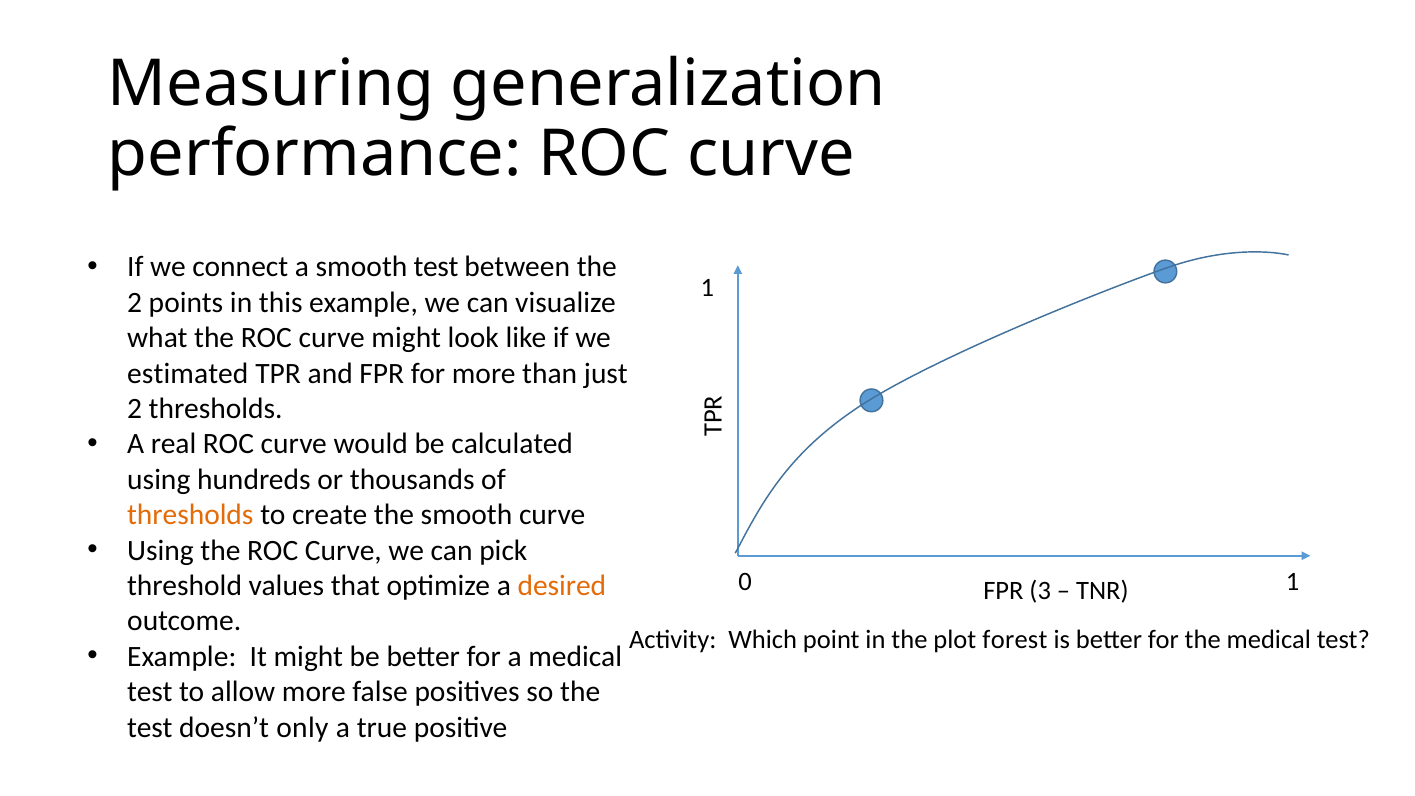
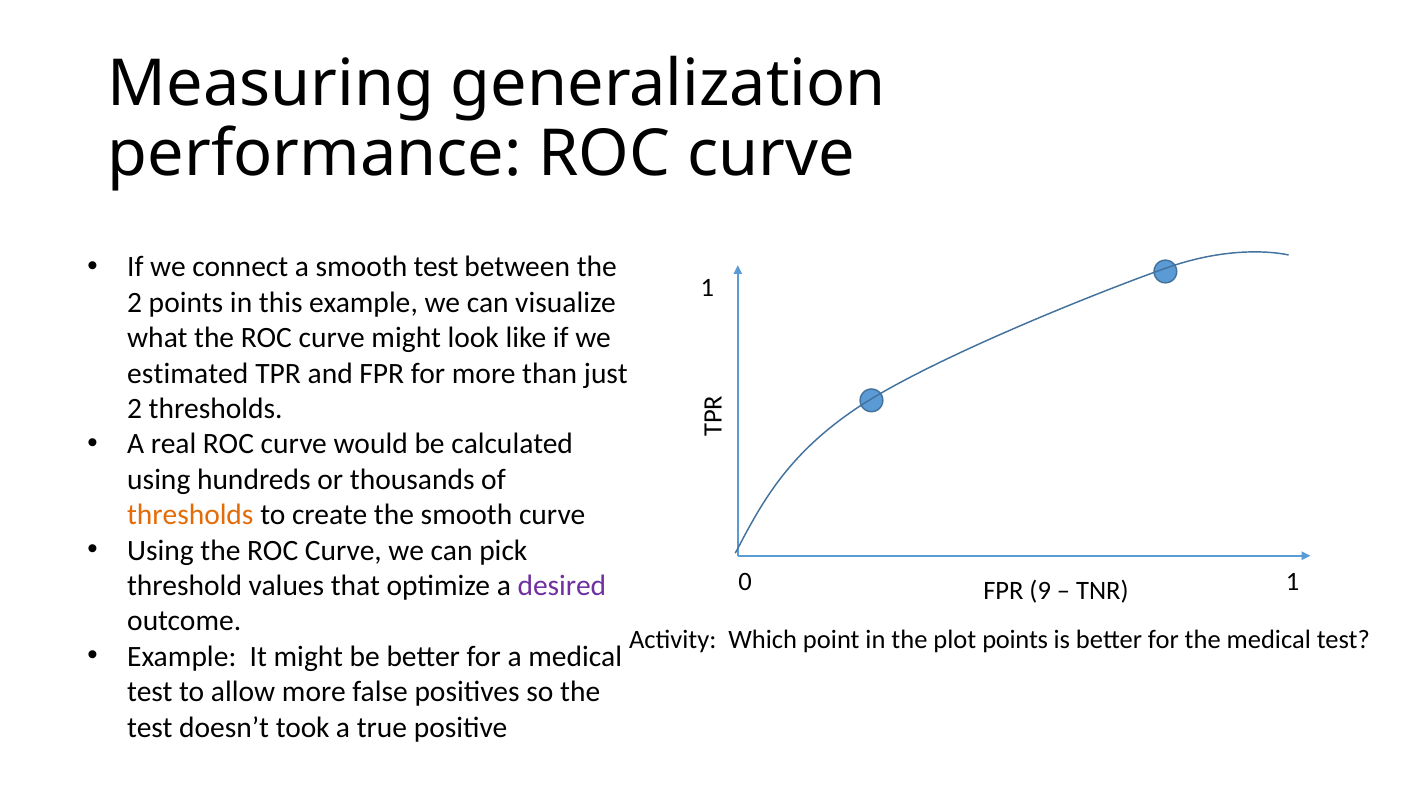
desired colour: orange -> purple
3: 3 -> 9
plot forest: forest -> points
only: only -> took
